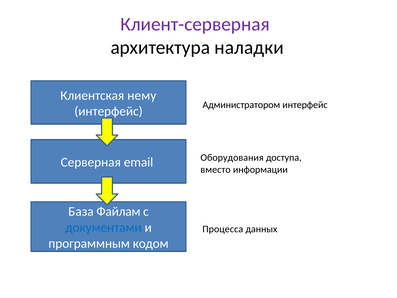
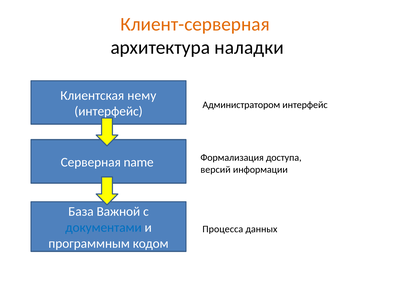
Клиент-серверная colour: purple -> orange
Оборудования: Оборудования -> Формализация
email: email -> name
вместо: вместо -> версий
Файлам: Файлам -> Важной
